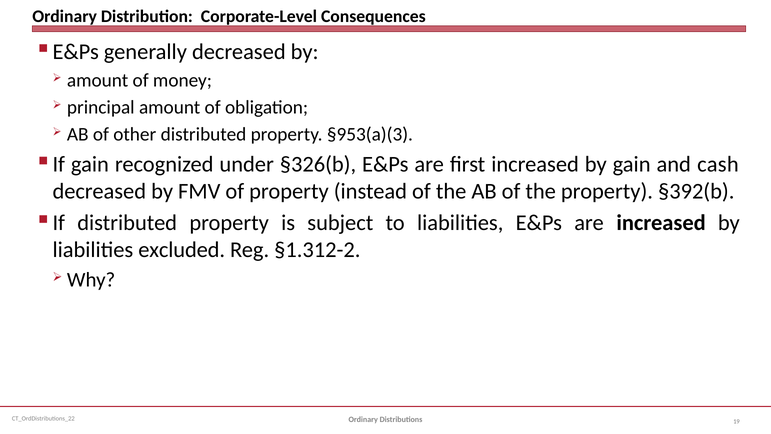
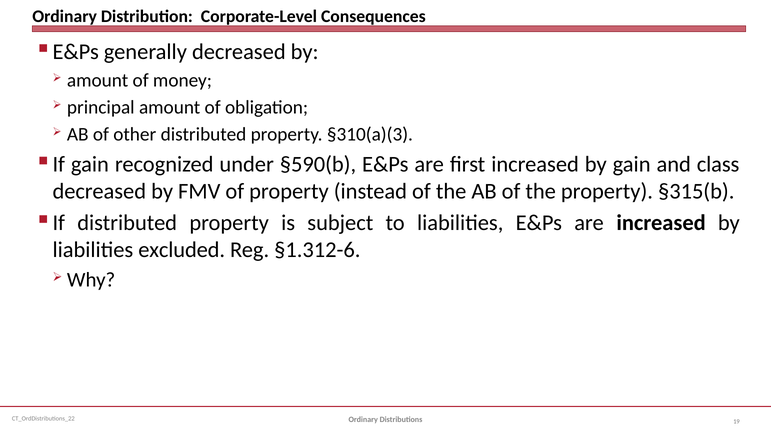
§953(a)(3: §953(a)(3 -> §310(a)(3
§326(b: §326(b -> §590(b
cash: cash -> class
§392(b: §392(b -> §315(b
§1.312-2: §1.312-2 -> §1.312-6
